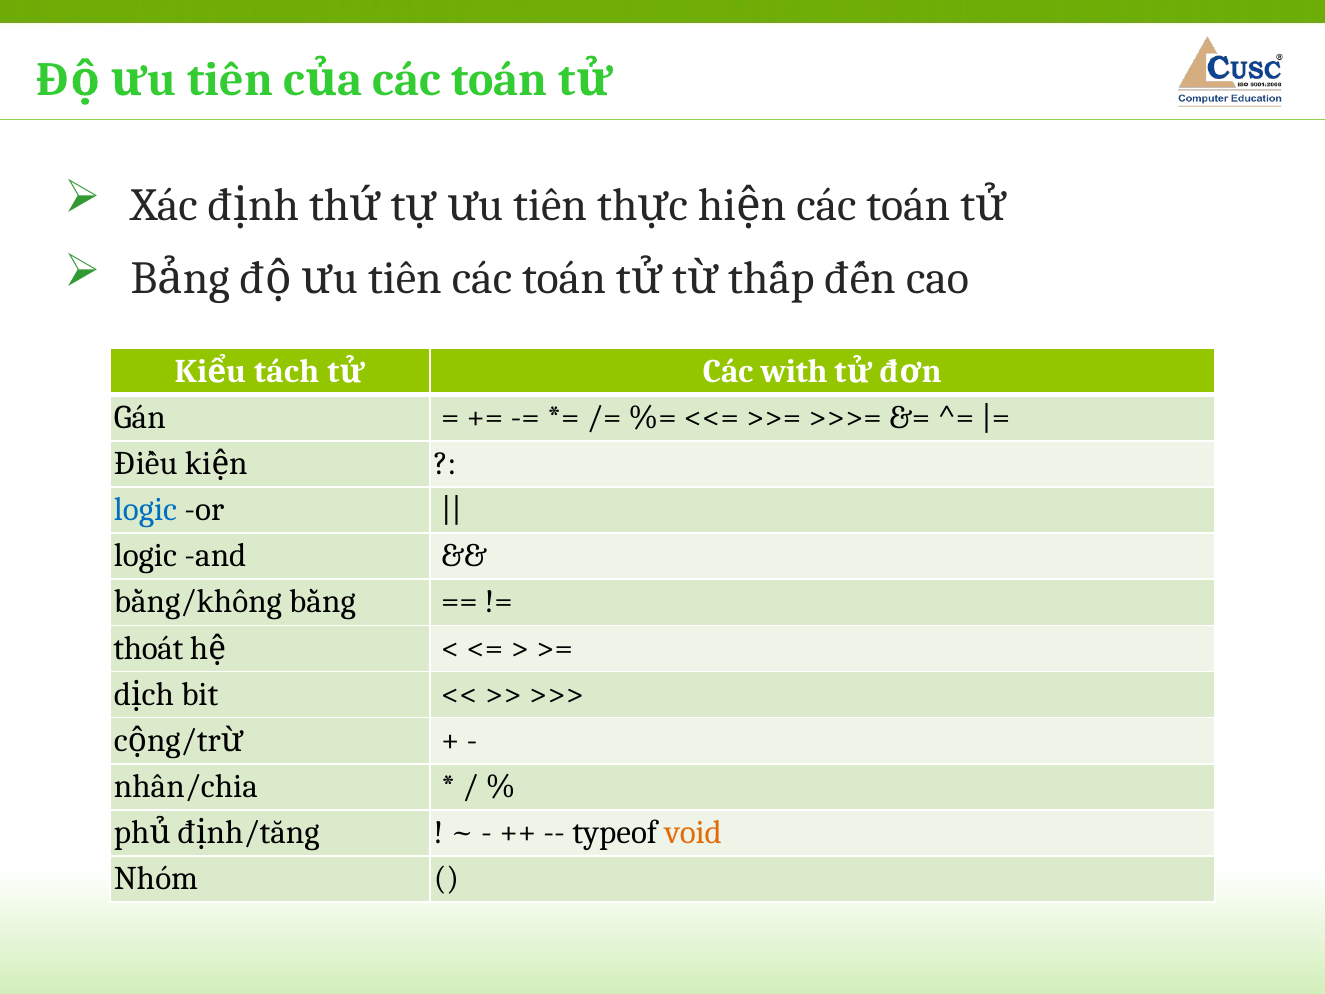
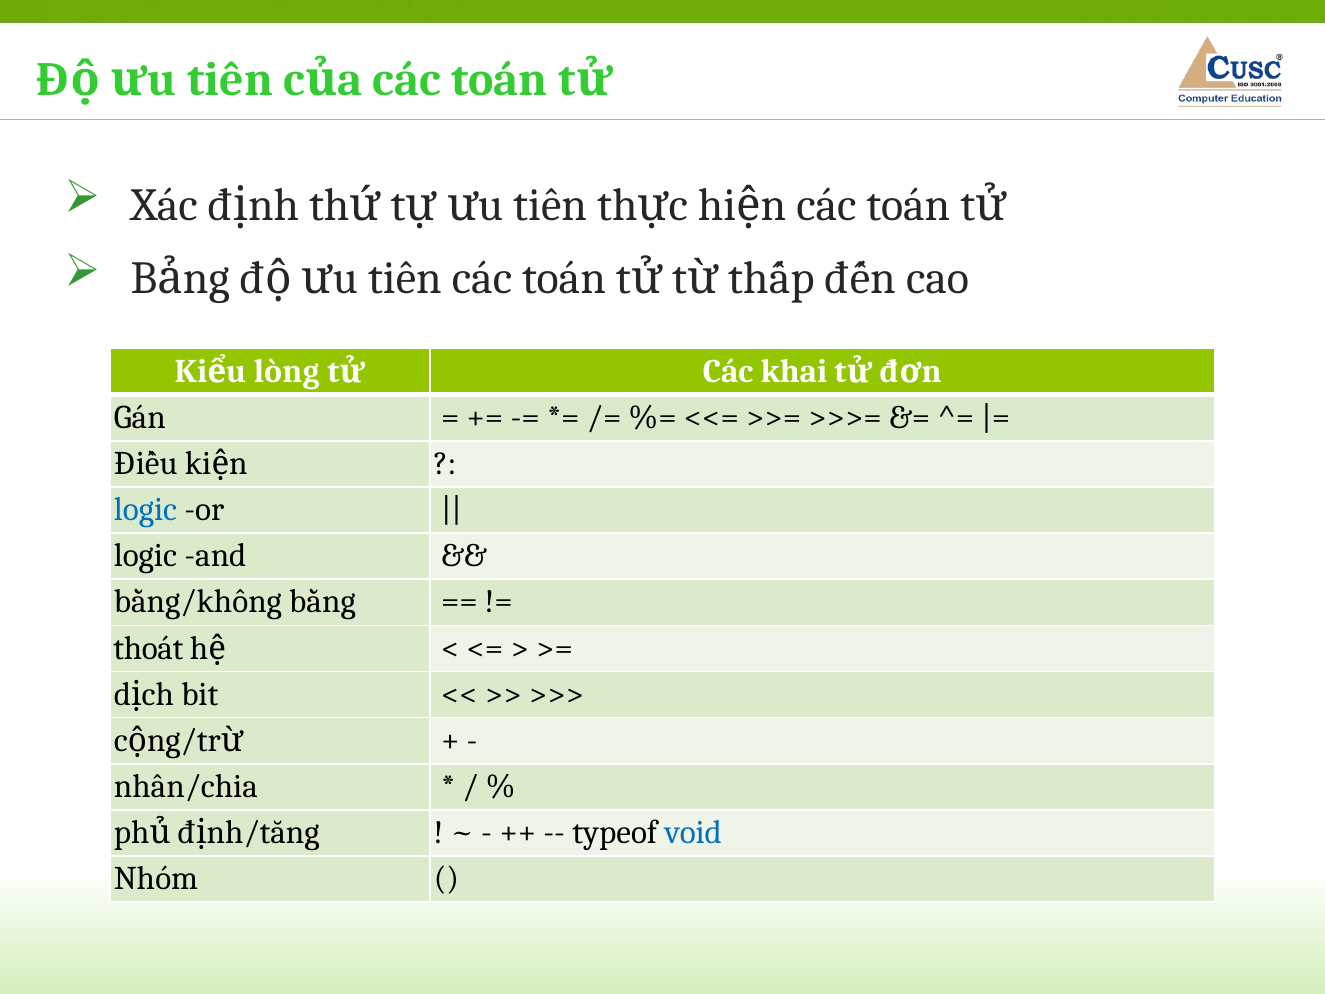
tách: tách -> lòng
with: with -> khai
void colour: orange -> blue
